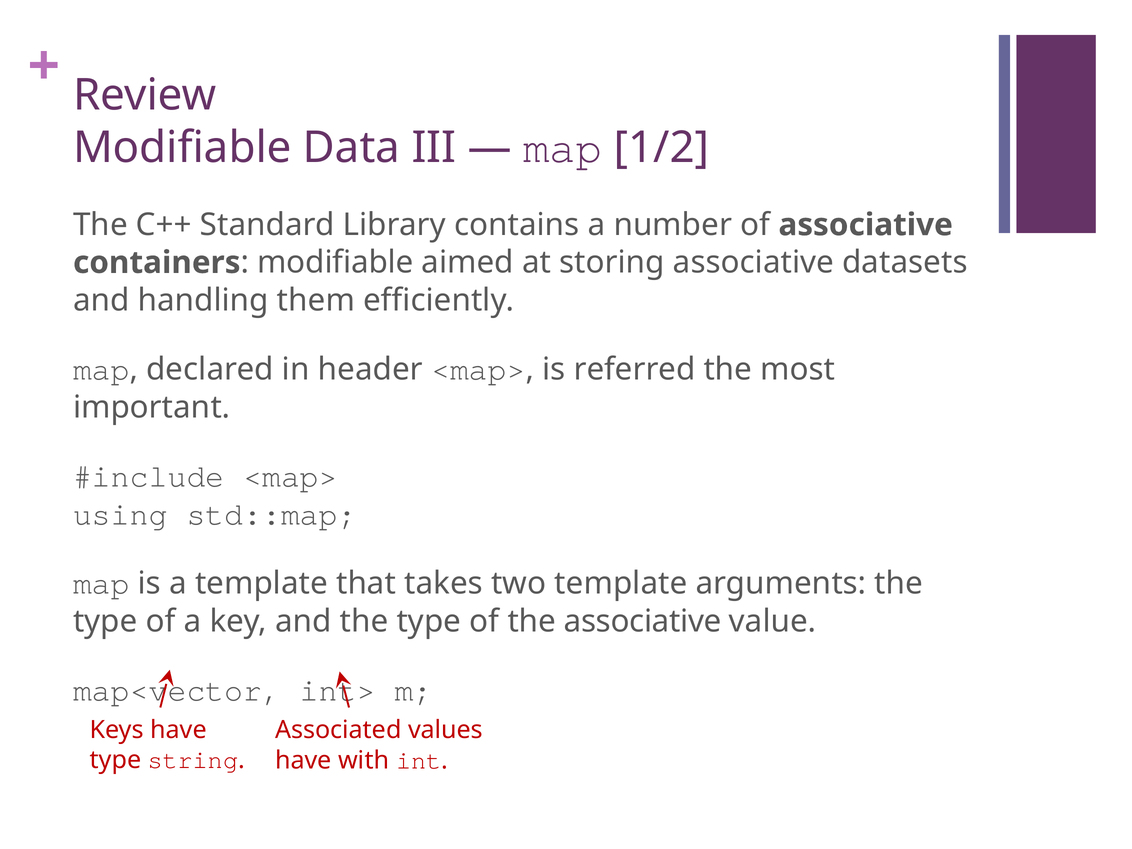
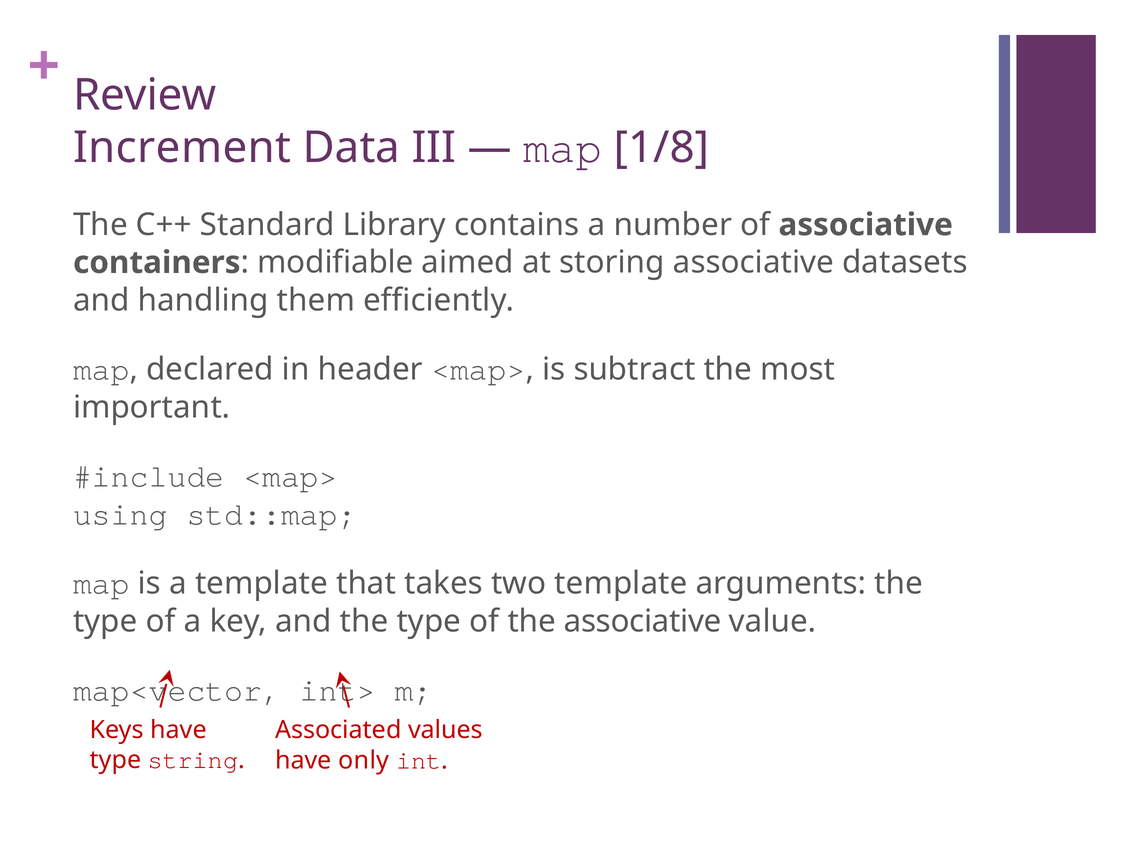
Modifiable at (182, 148): Modifiable -> Increment
1/2: 1/2 -> 1/8
referred: referred -> subtract
with: with -> only
